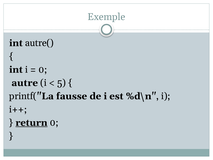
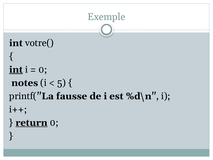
autre(: autre( -> votre(
int at (16, 69) underline: none -> present
autre: autre -> notes
